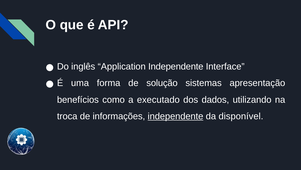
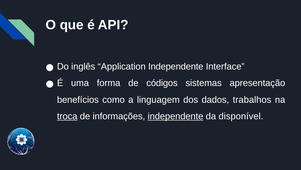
solução: solução -> códigos
executado: executado -> linguagem
utilizando: utilizando -> trabalhos
troca underline: none -> present
